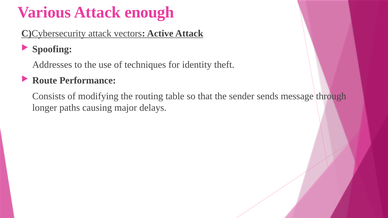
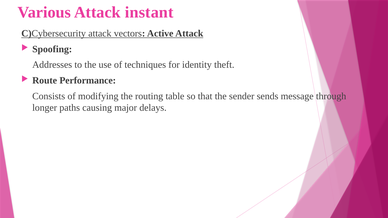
enough: enough -> instant
